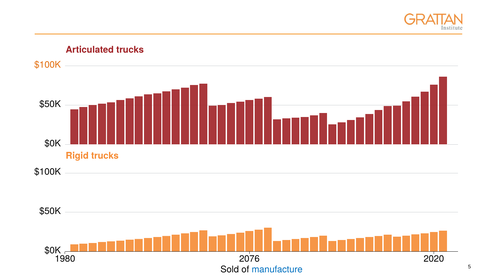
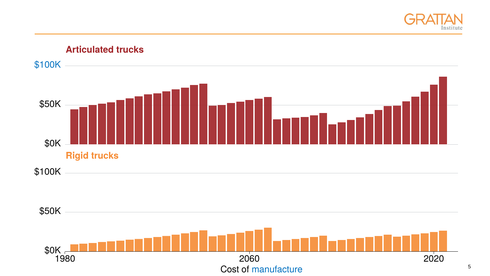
$100K at (48, 65) colour: orange -> blue
2076: 2076 -> 2060
Sold: Sold -> Cost
